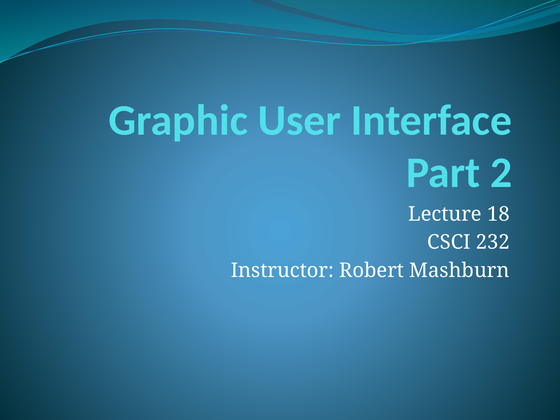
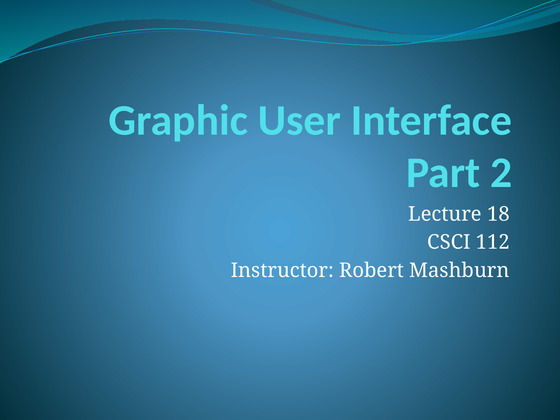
232: 232 -> 112
